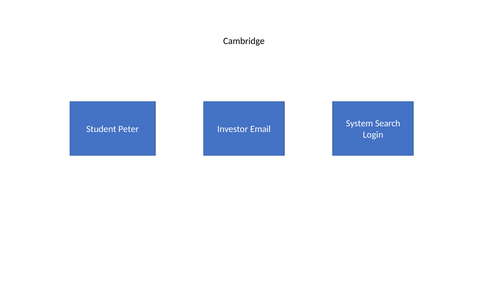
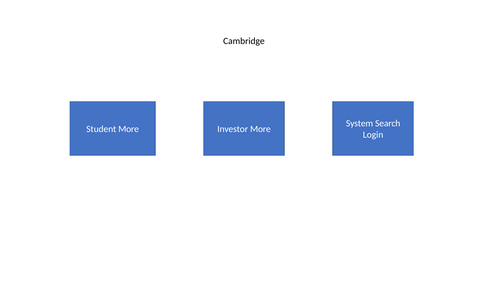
Student Peter: Peter -> More
Investor Email: Email -> More
